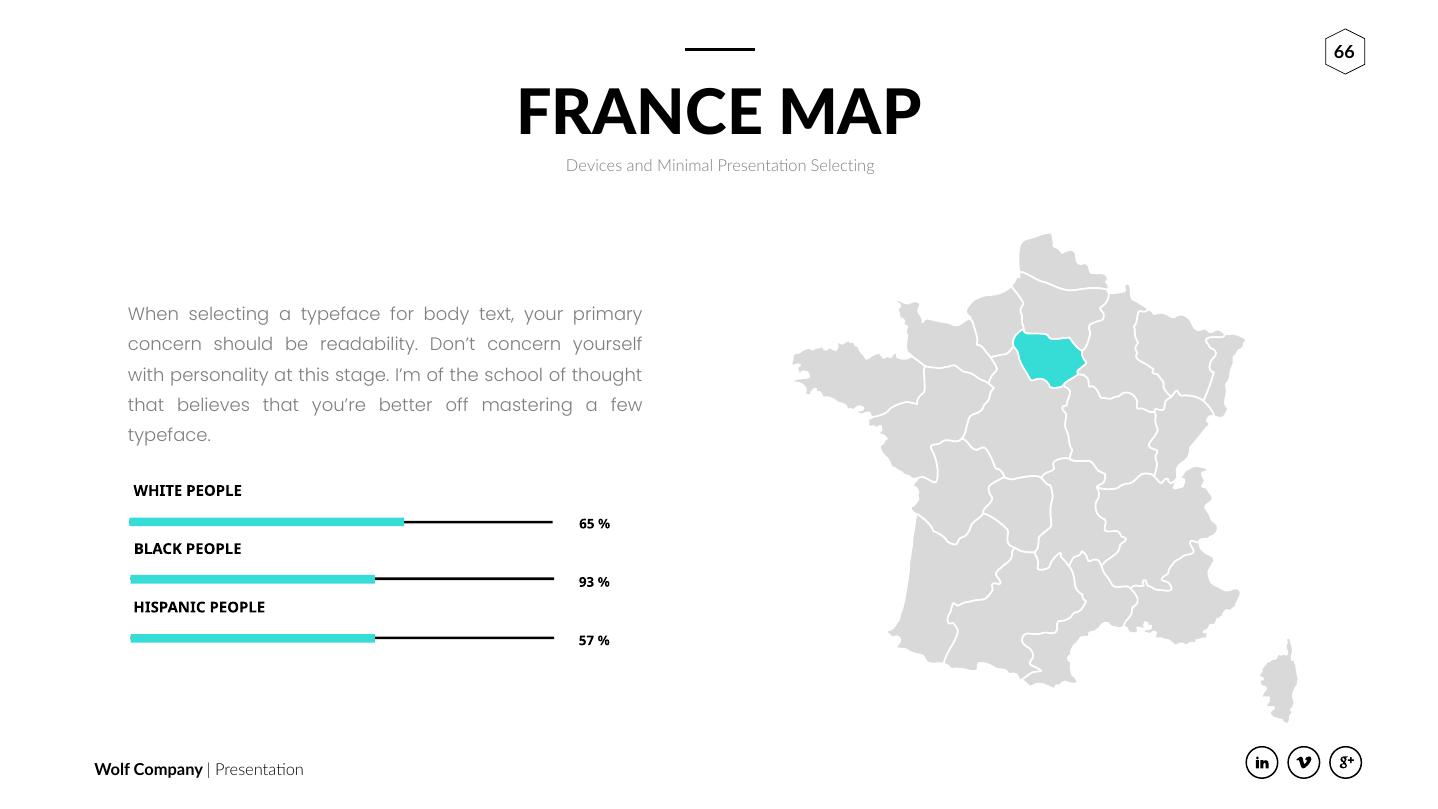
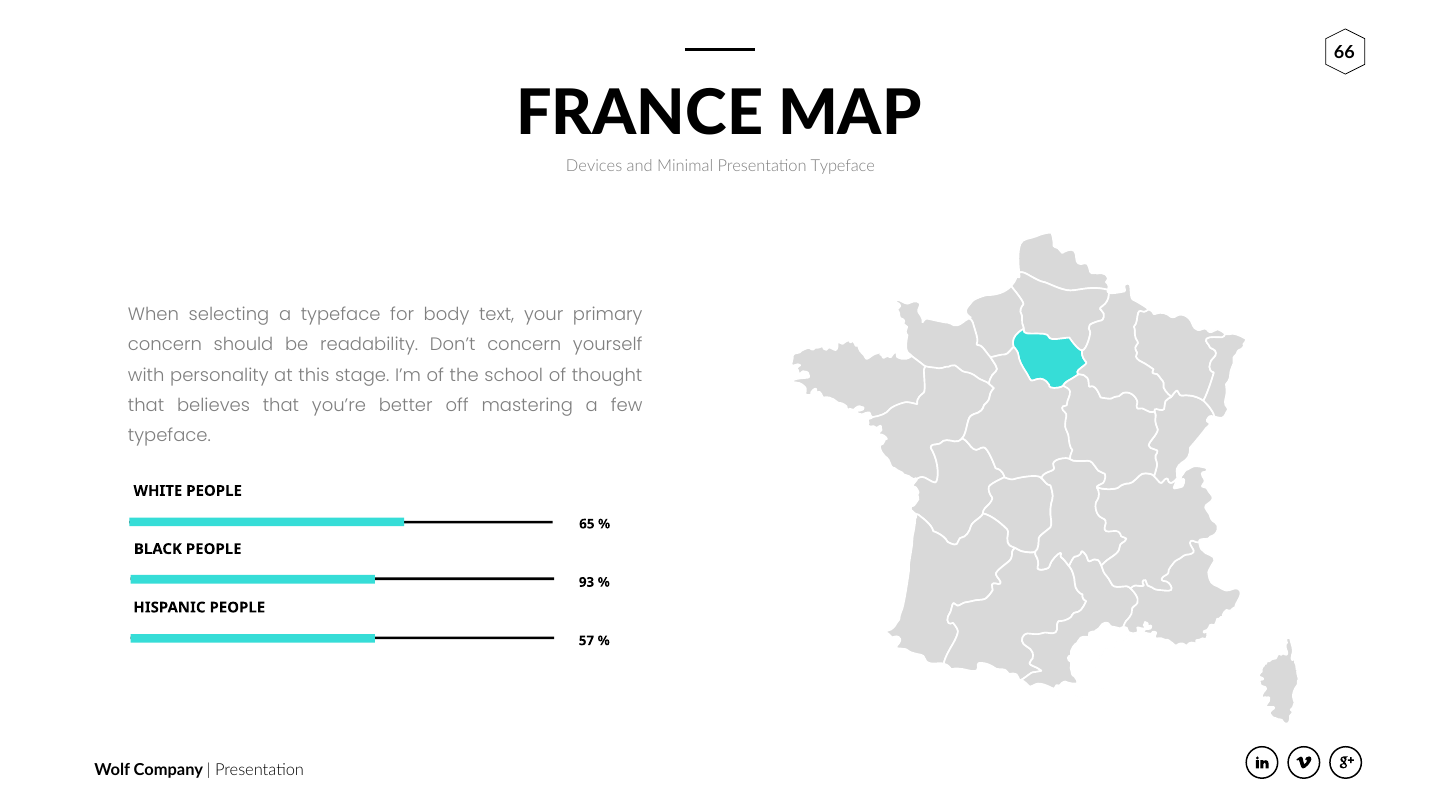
Presentation Selecting: Selecting -> Typeface
